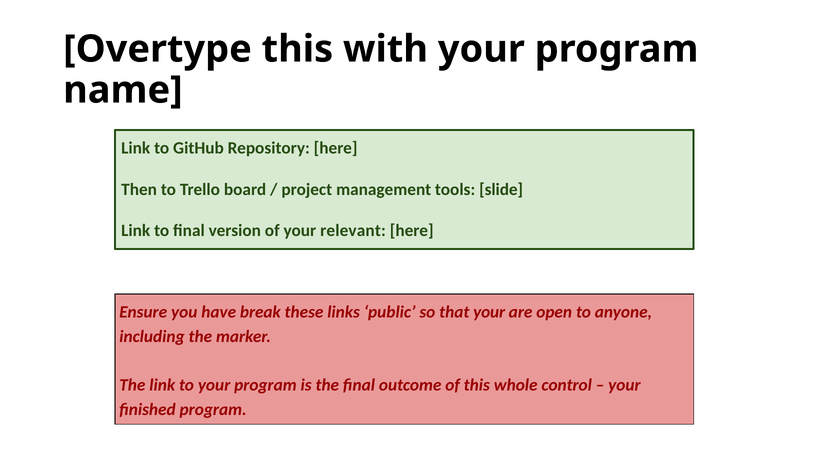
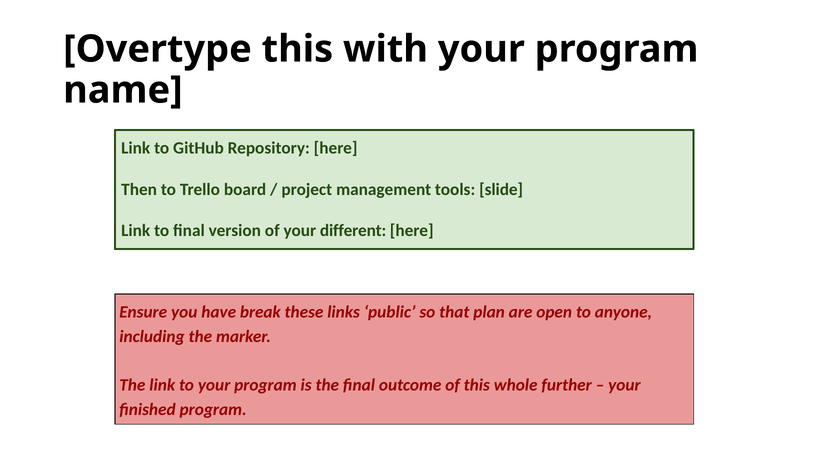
relevant: relevant -> different
that your: your -> plan
control: control -> further
